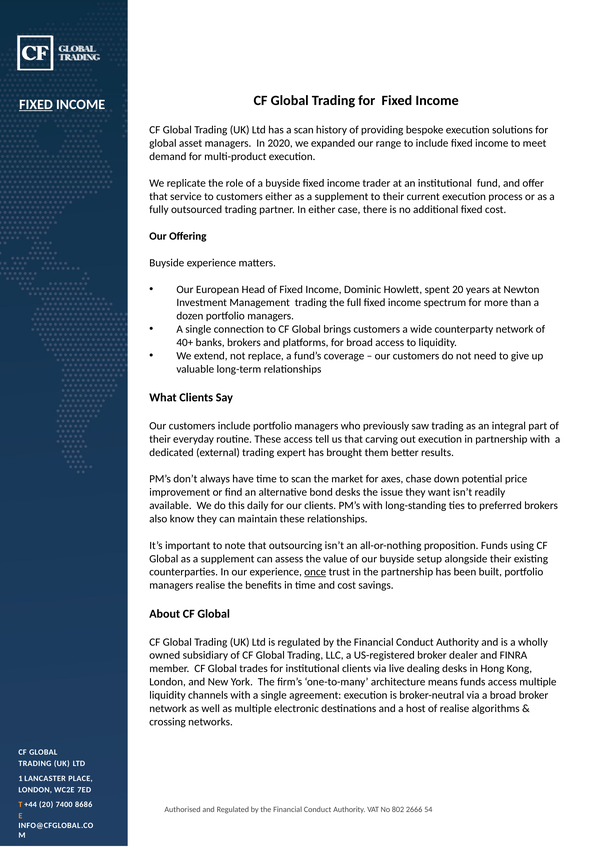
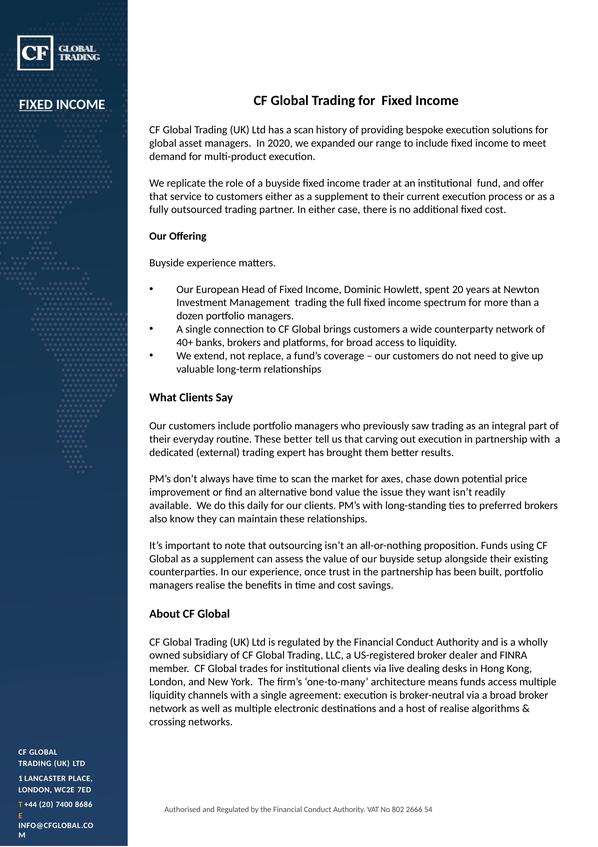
These access: access -> better
bond desks: desks -> value
once underline: present -> none
